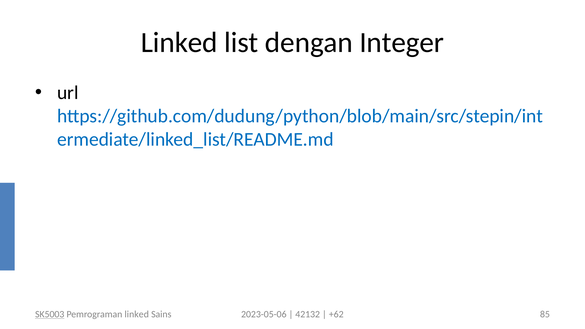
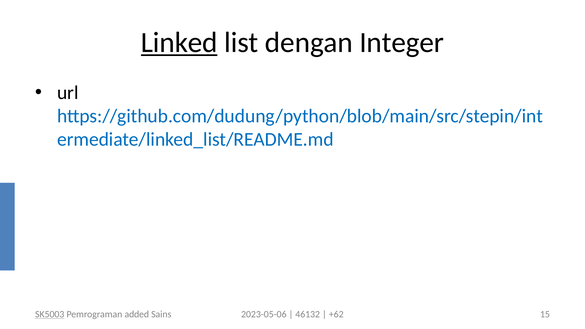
Linked at (179, 43) underline: none -> present
Pemrograman linked: linked -> added
42132: 42132 -> 46132
85: 85 -> 15
